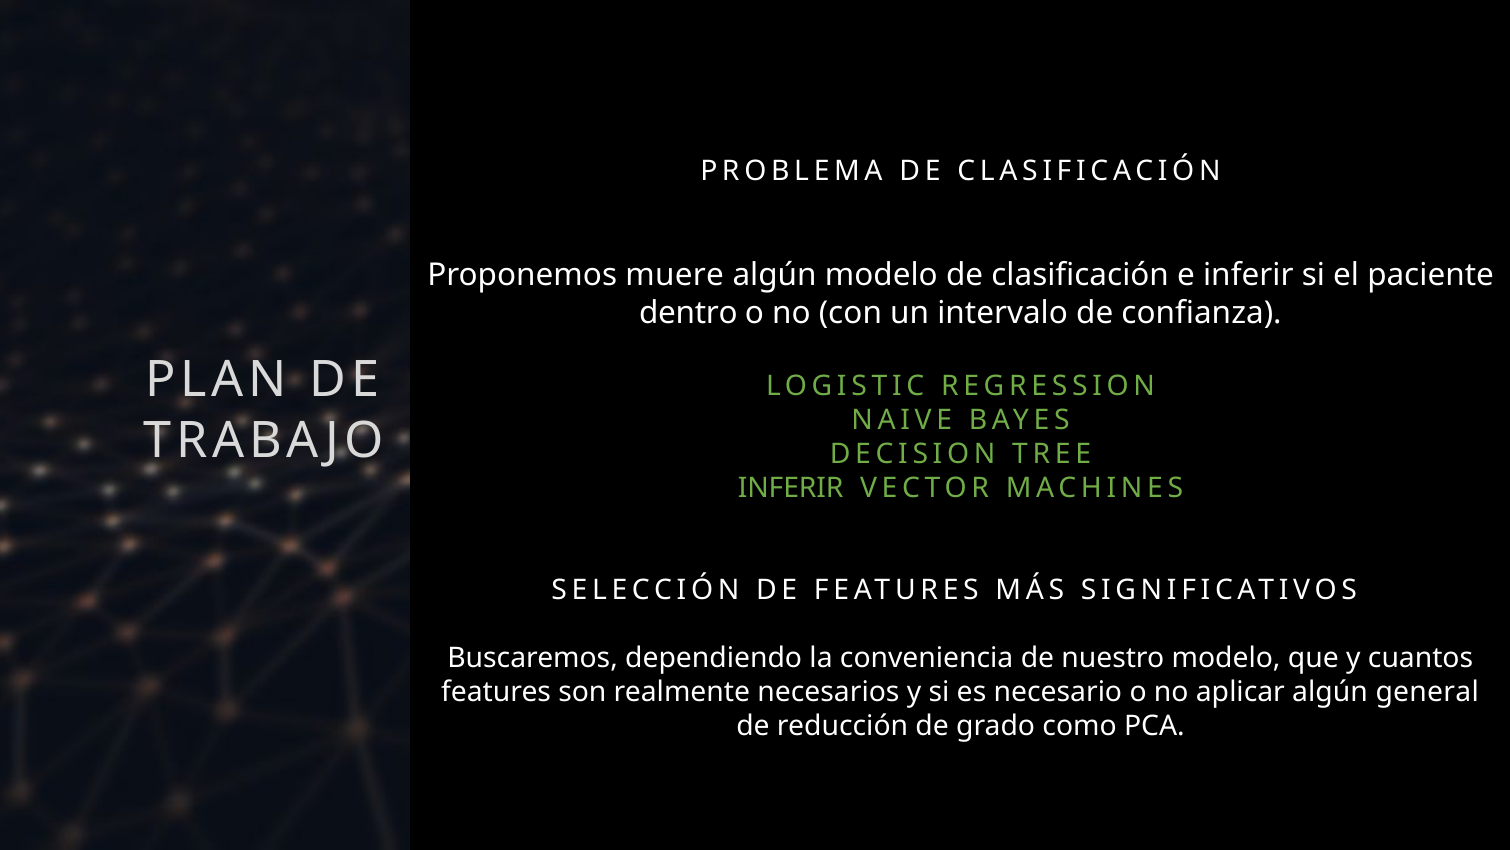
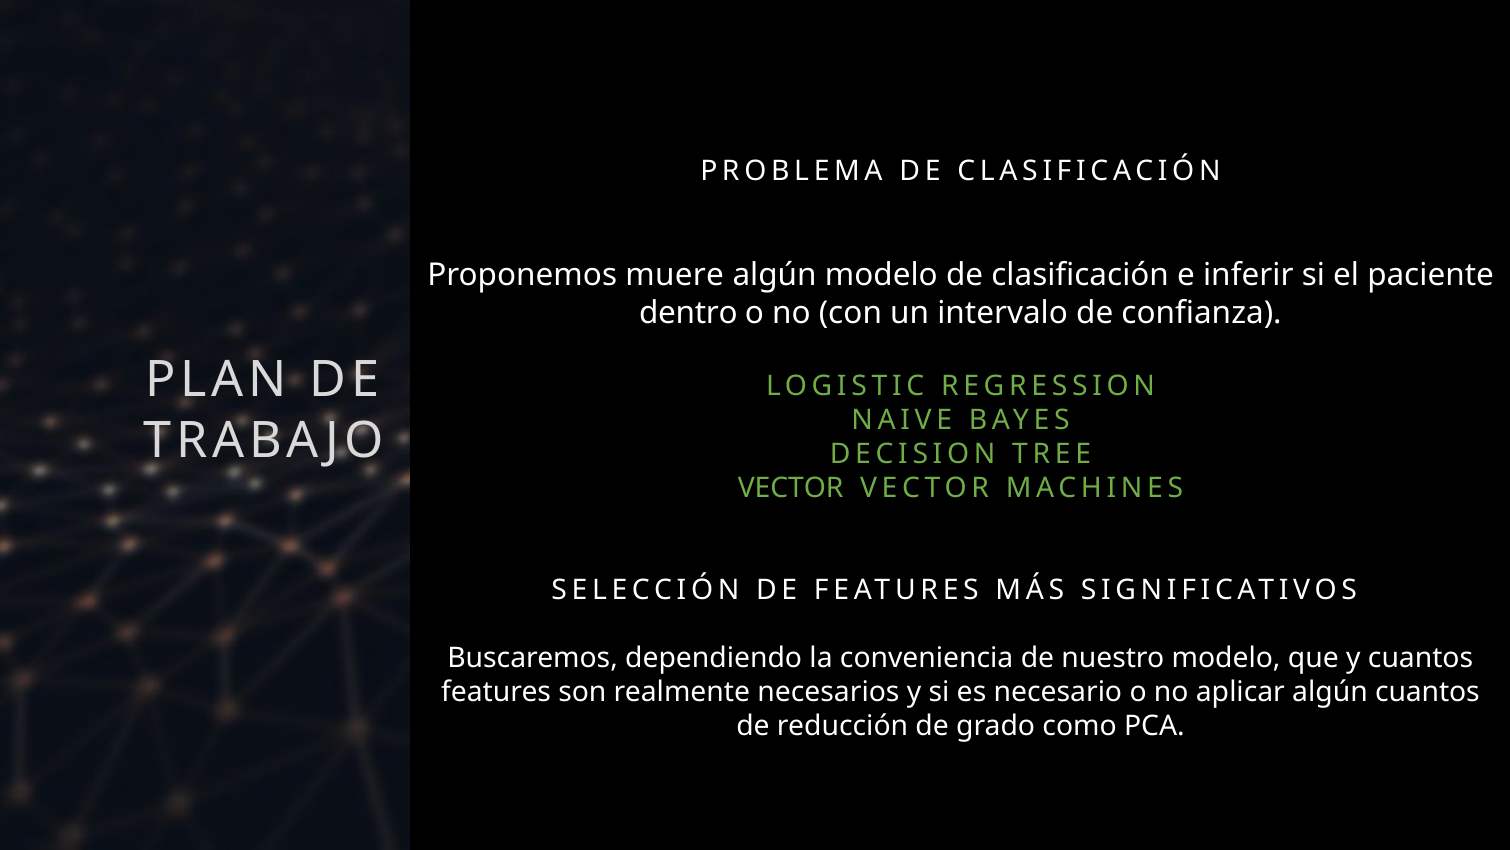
INFERIR at (791, 488): INFERIR -> VECTOR
algún general: general -> cuantos
